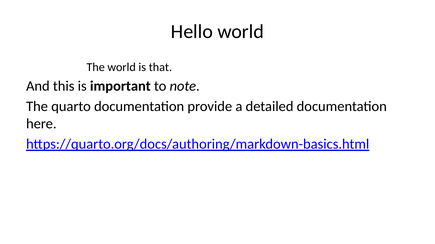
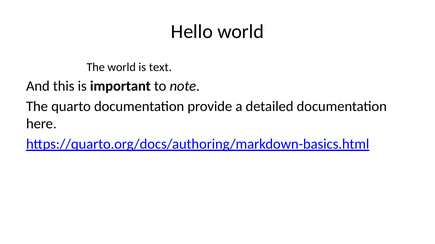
that: that -> text
